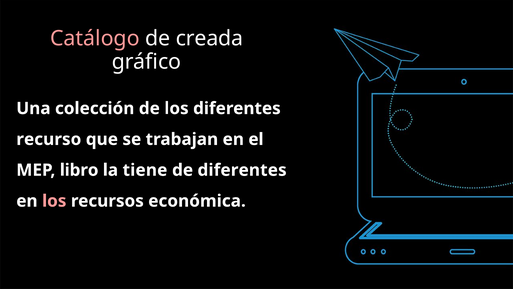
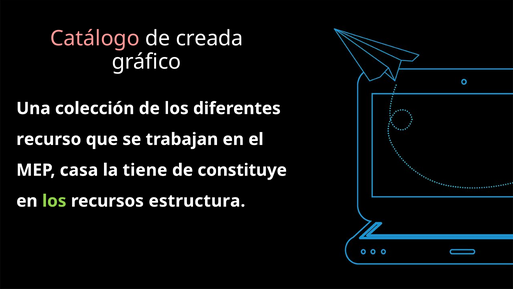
libro: libro -> casa
de diferentes: diferentes -> constituye
los at (54, 201) colour: pink -> light green
económica: económica -> estructura
